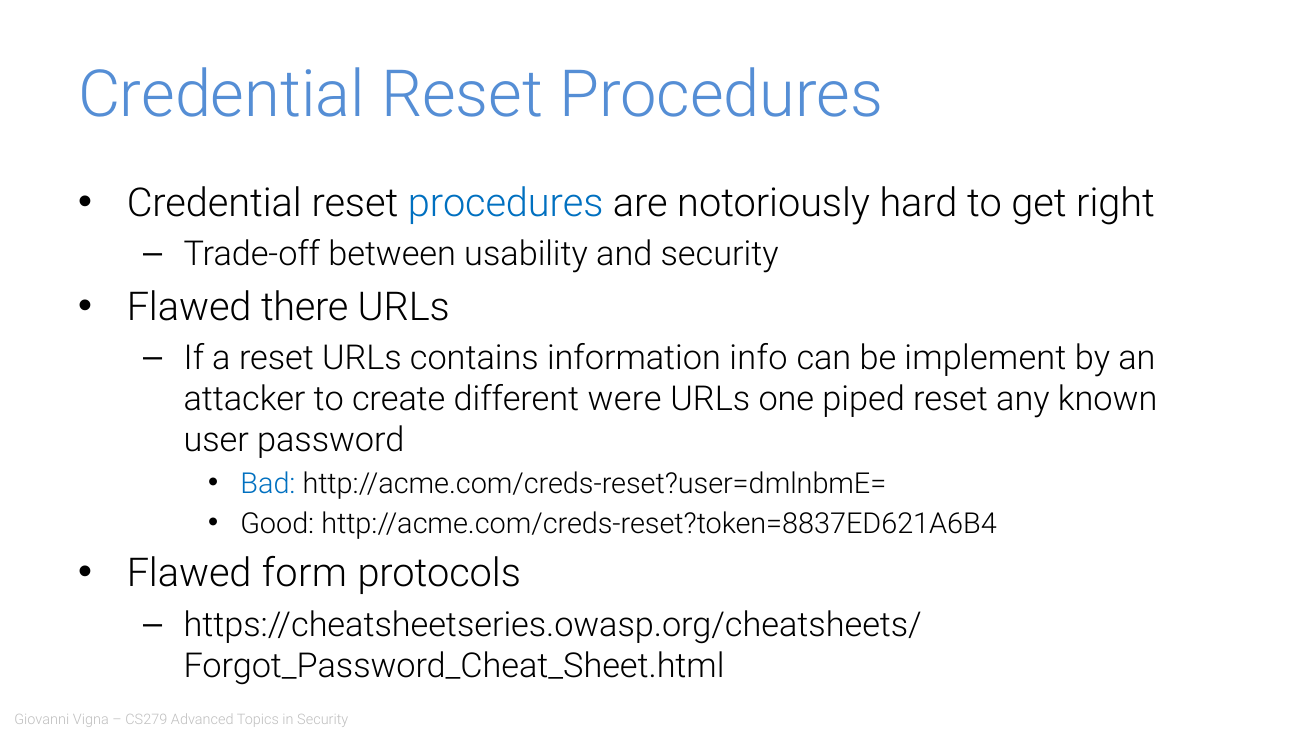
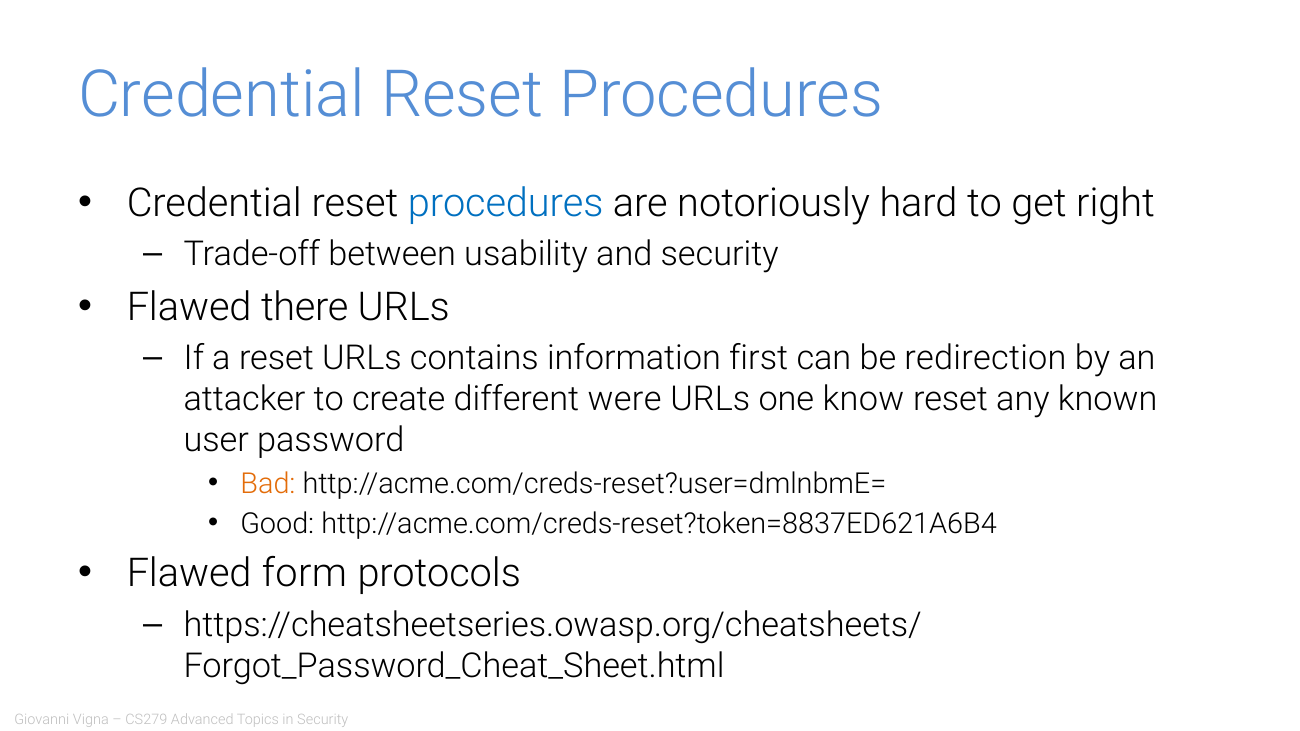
info: info -> first
implement: implement -> redirection
piped: piped -> know
Bad colour: blue -> orange
